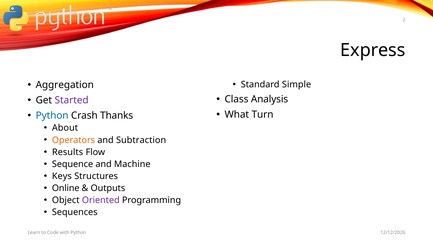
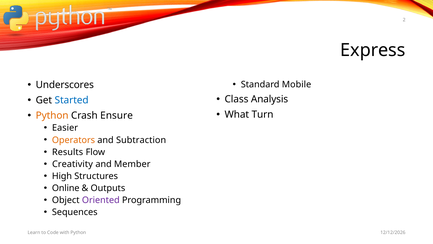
Simple: Simple -> Mobile
Aggregation: Aggregation -> Underscores
Started colour: purple -> blue
Python at (52, 115) colour: blue -> orange
Thanks: Thanks -> Ensure
About: About -> Easier
Sequence: Sequence -> Creativity
Machine: Machine -> Member
Keys: Keys -> High
